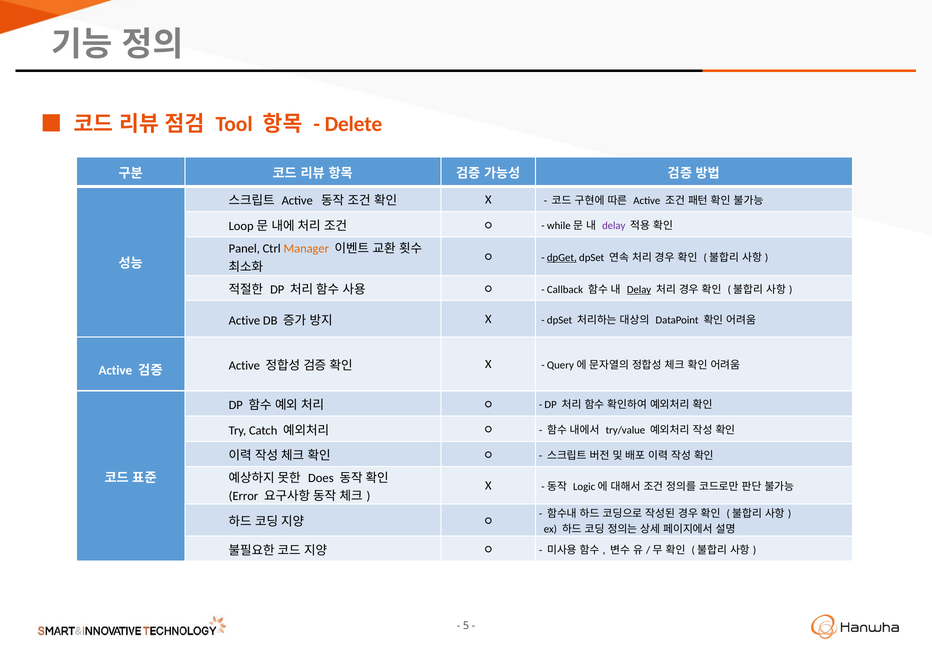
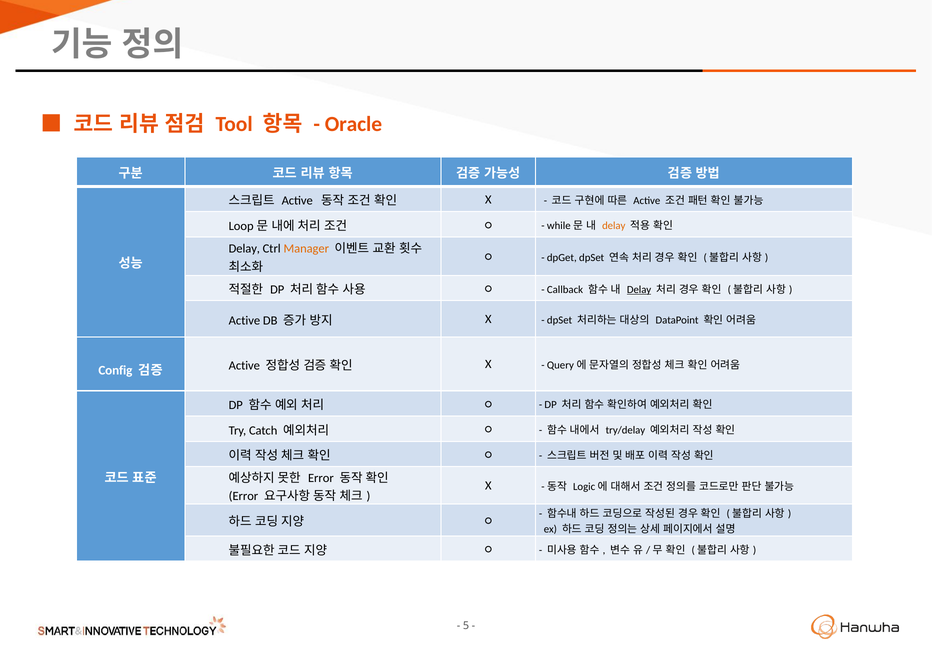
Delete: Delete -> Oracle
delay at (614, 226) colour: purple -> orange
Panel at (244, 249): Panel -> Delay
dpGet underline: present -> none
Active at (115, 370): Active -> Config
try/value: try/value -> try/delay
Does at (321, 477): Does -> Error
